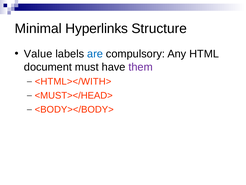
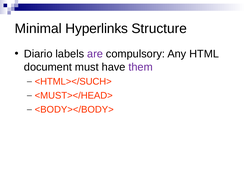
Value: Value -> Diario
are colour: blue -> purple
<HTML></WITH>: <HTML></WITH> -> <HTML></SUCH>
